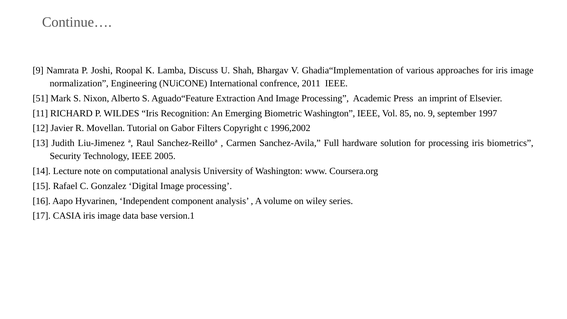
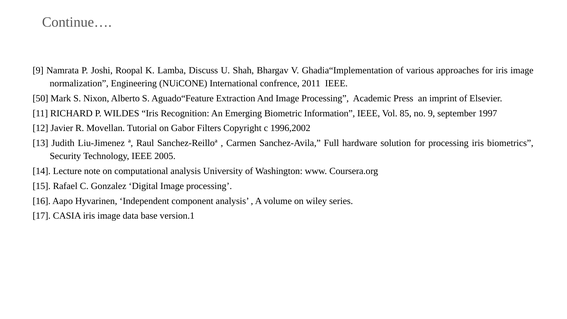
51: 51 -> 50
Biometric Washington: Washington -> Information
